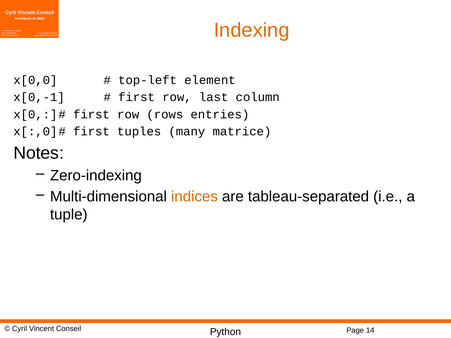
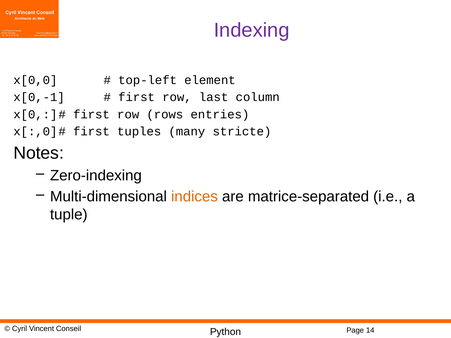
Indexing colour: orange -> purple
matrice: matrice -> stricte
tableau-separated: tableau-separated -> matrice-separated
